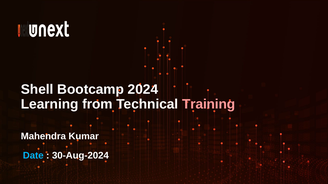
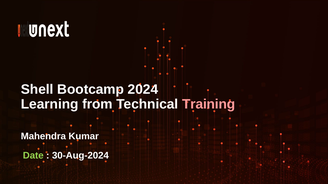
Date colour: light blue -> light green
